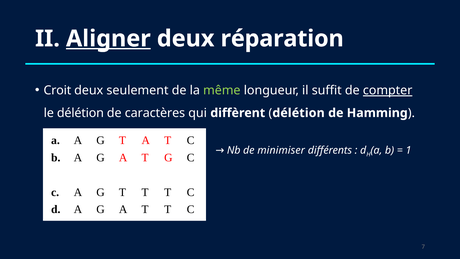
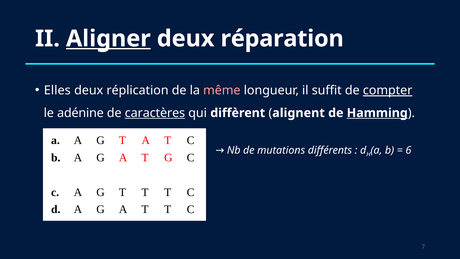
Croit: Croit -> Elles
seulement: seulement -> réplication
même colour: light green -> pink
le délétion: délétion -> adénine
caractères underline: none -> present
délétion at (299, 113): délétion -> alignent
Hamming underline: none -> present
minimiser: minimiser -> mutations
1: 1 -> 6
